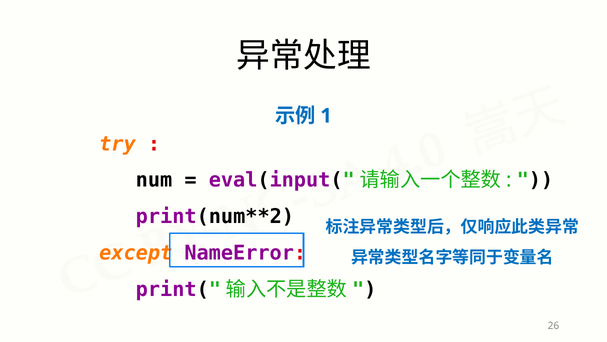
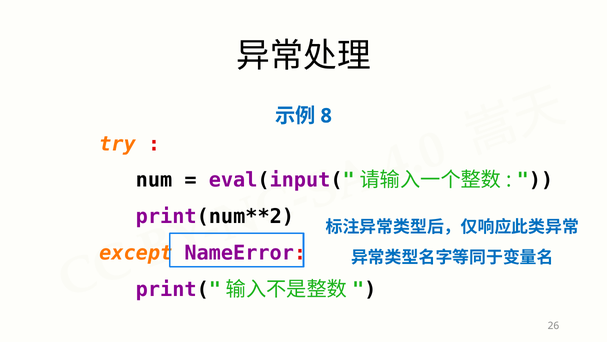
1: 1 -> 8
